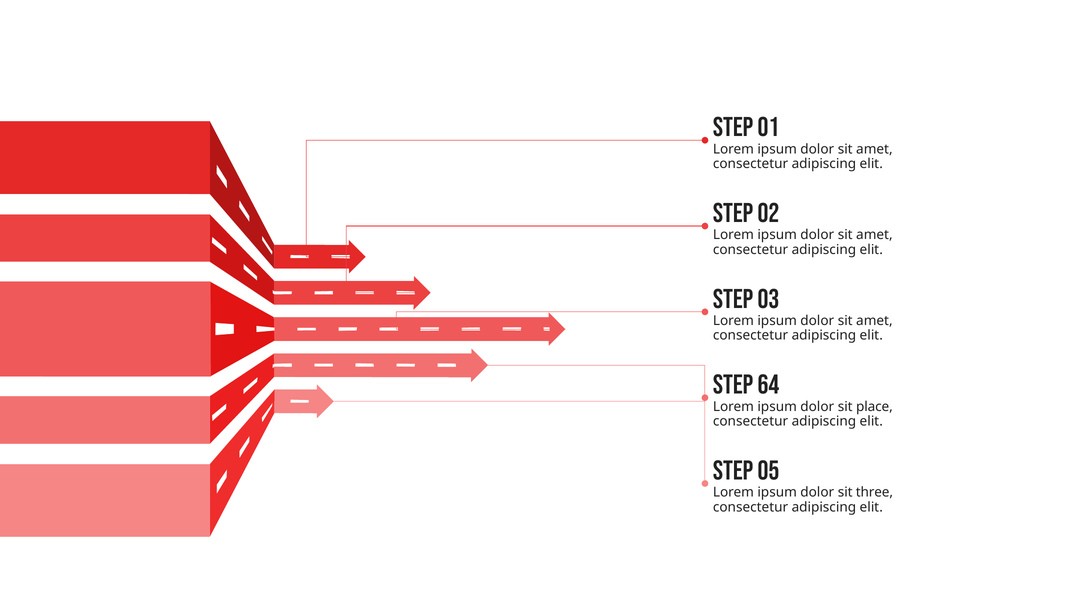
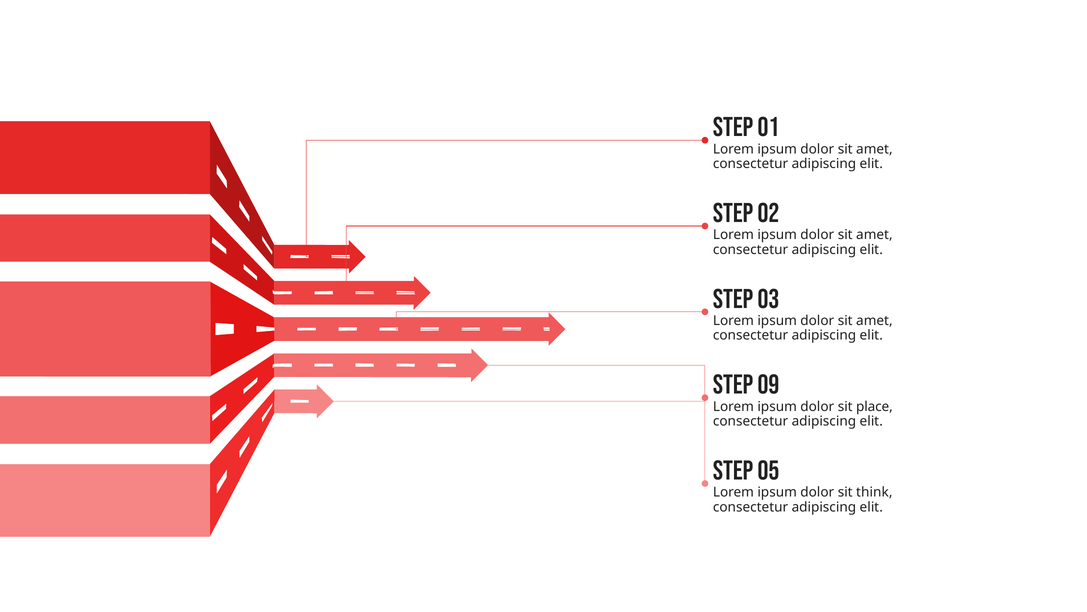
64: 64 -> 09
three: three -> think
